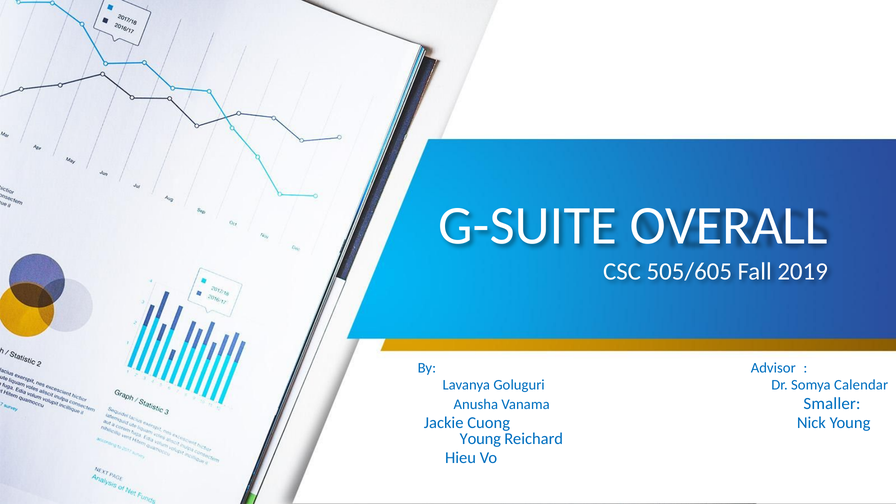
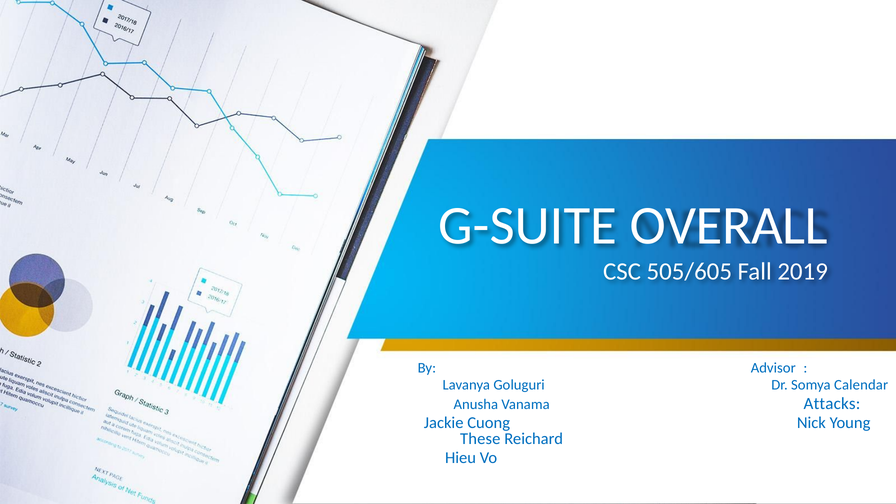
Smaller: Smaller -> Attacks
Young at (480, 439): Young -> These
